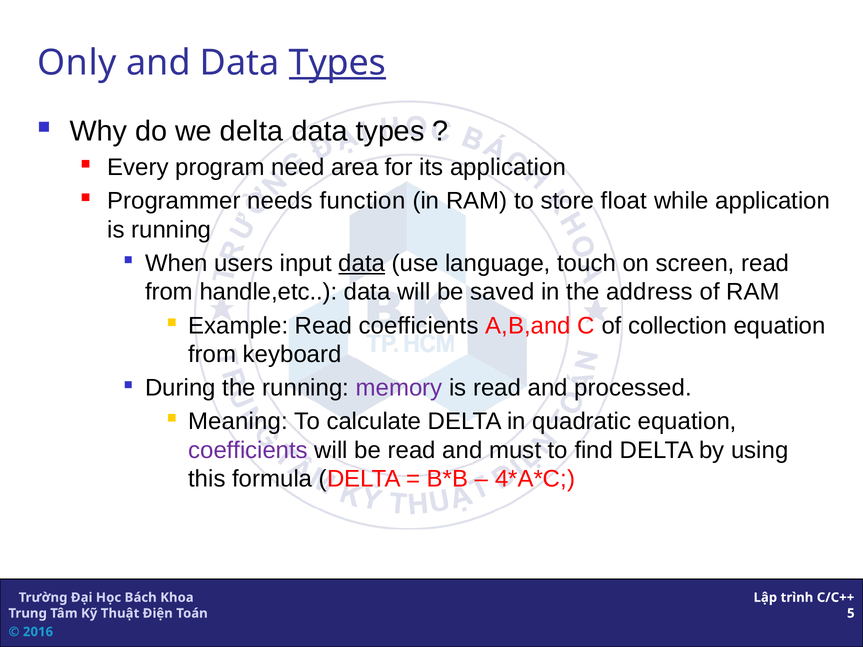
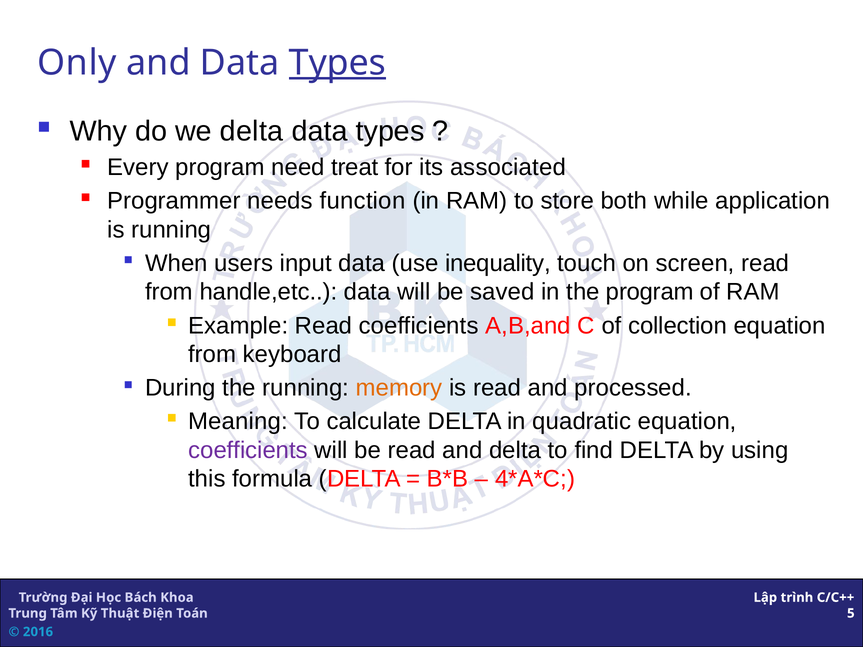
area: area -> treat
its application: application -> associated
float: float -> both
data at (362, 263) underline: present -> none
language: language -> inequality
the address: address -> program
memory colour: purple -> orange
and must: must -> delta
